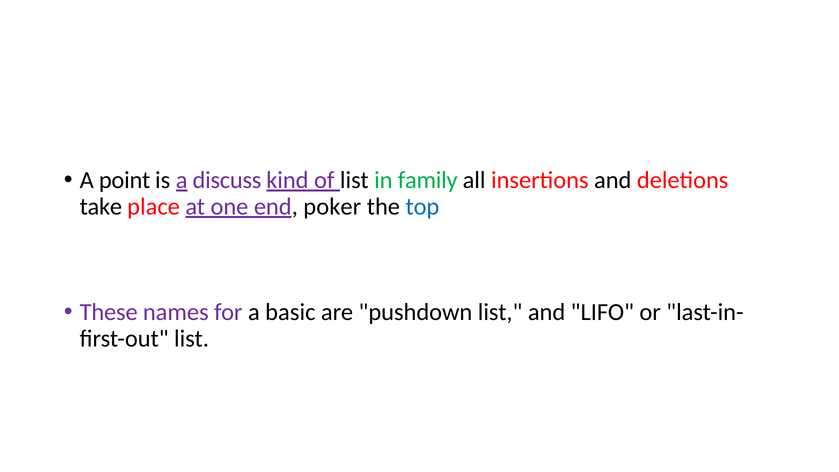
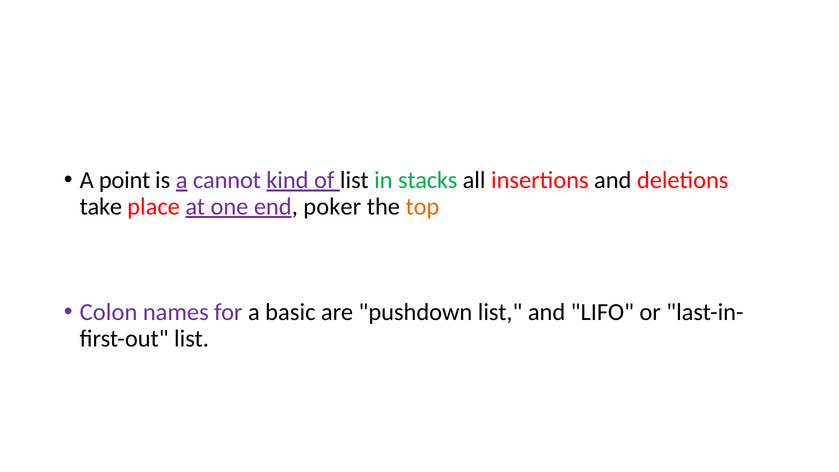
discuss: discuss -> cannot
family: family -> stacks
top colour: blue -> orange
These: These -> Colon
